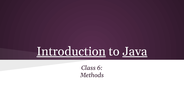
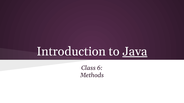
Introduction underline: present -> none
